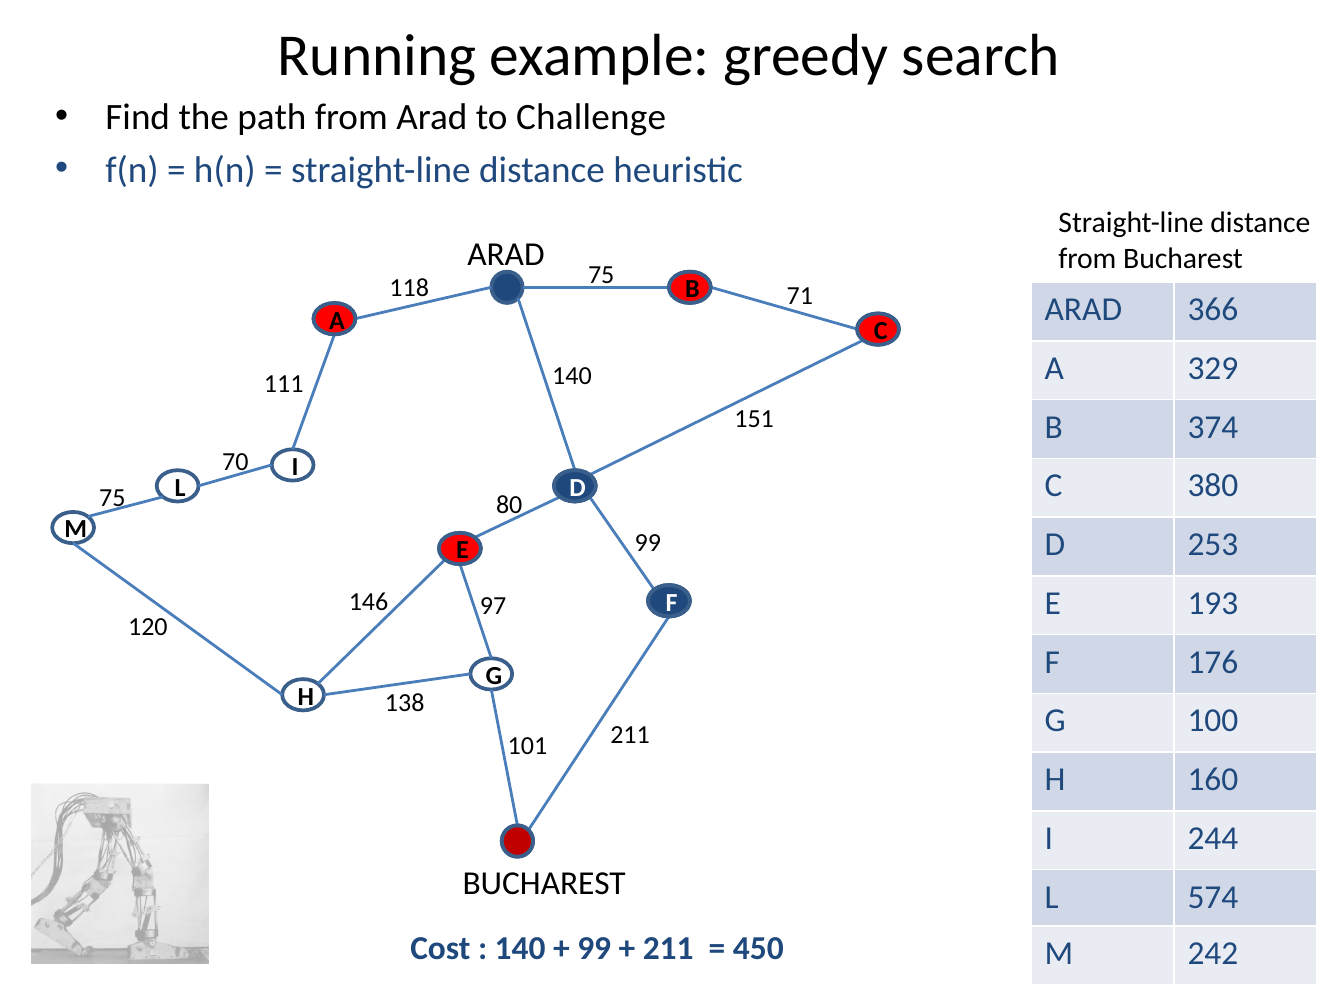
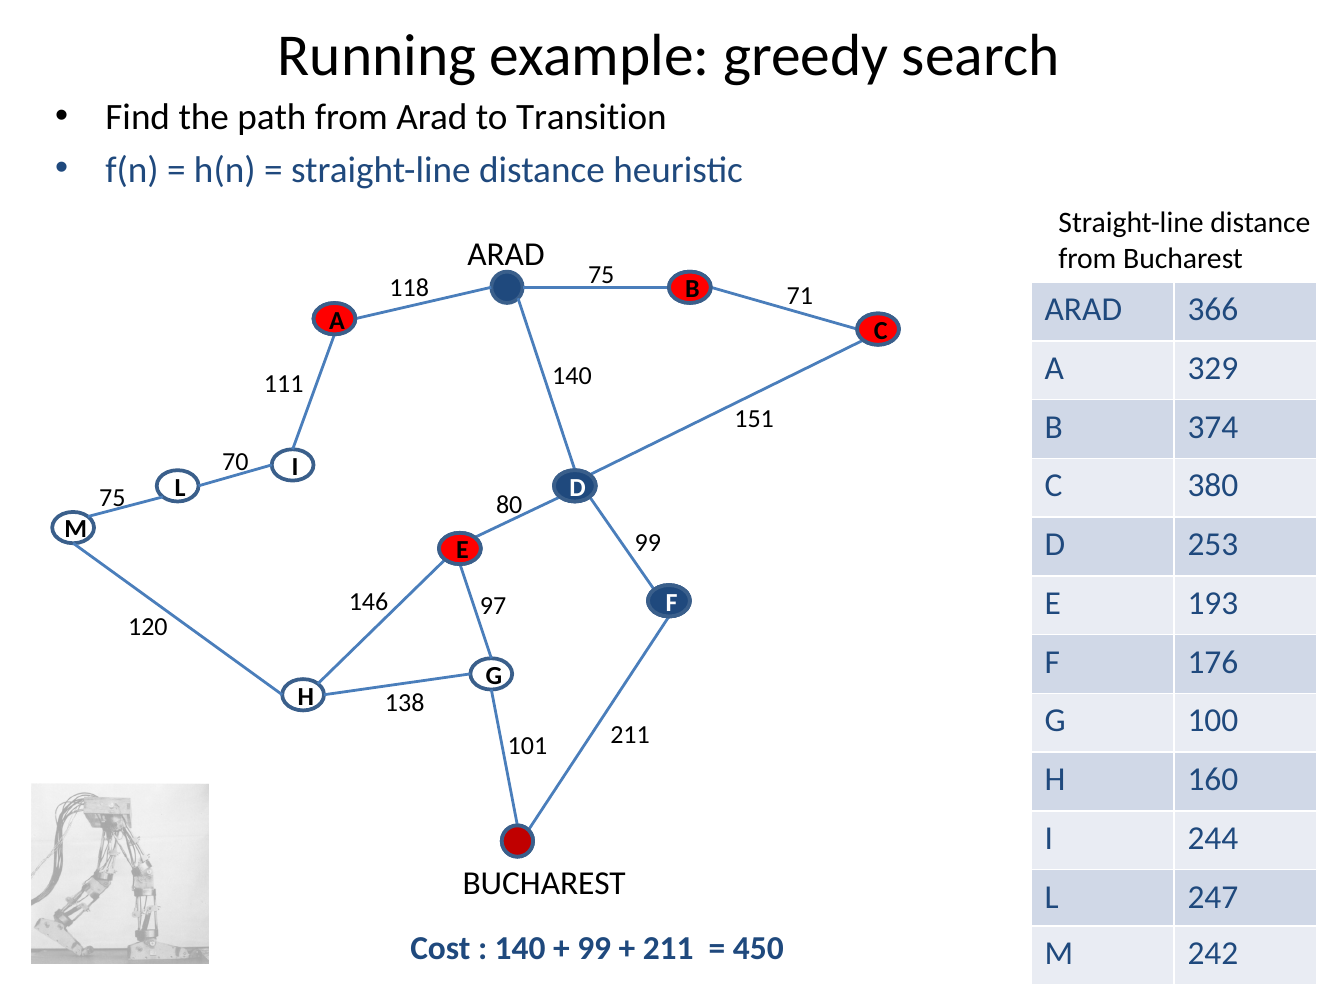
Challenge: Challenge -> Transition
574: 574 -> 247
